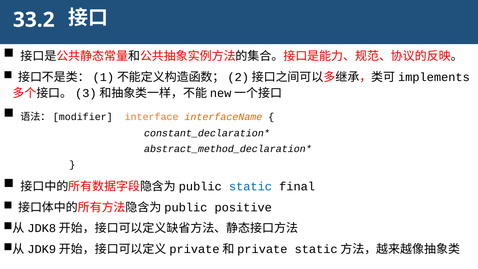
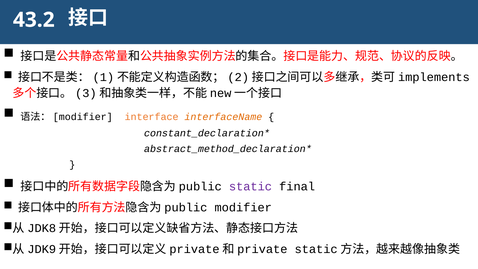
33.2: 33.2 -> 43.2
static colour: blue -> purple
positive: positive -> modifier
